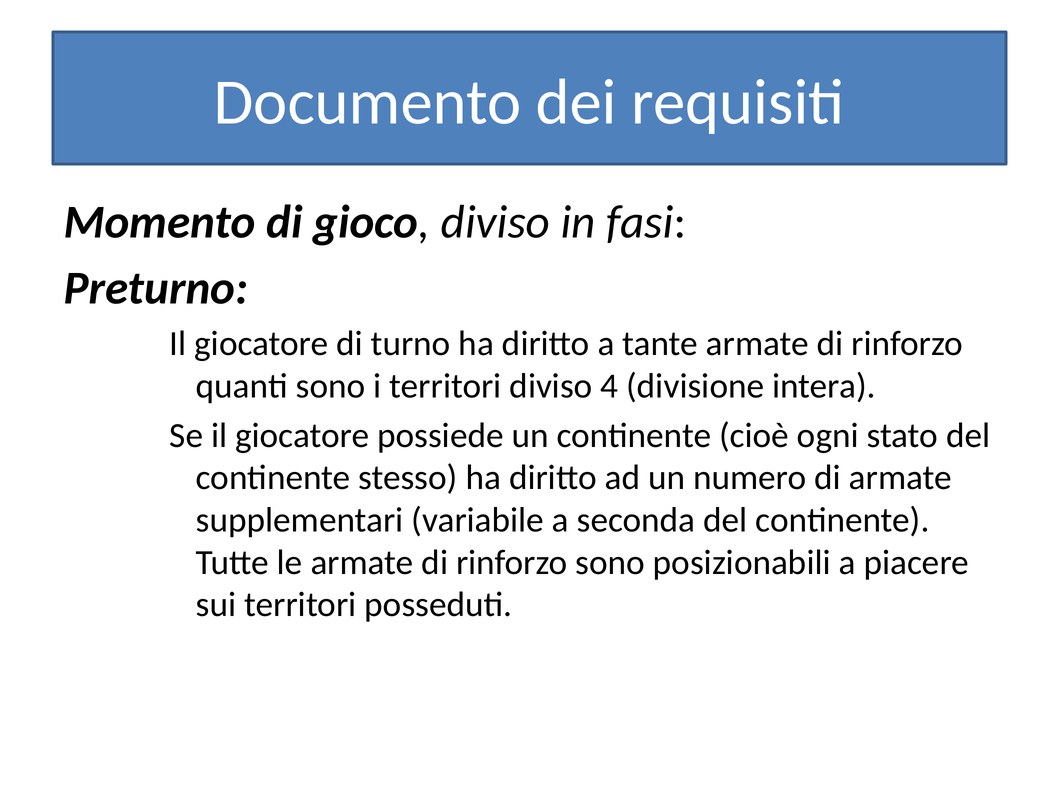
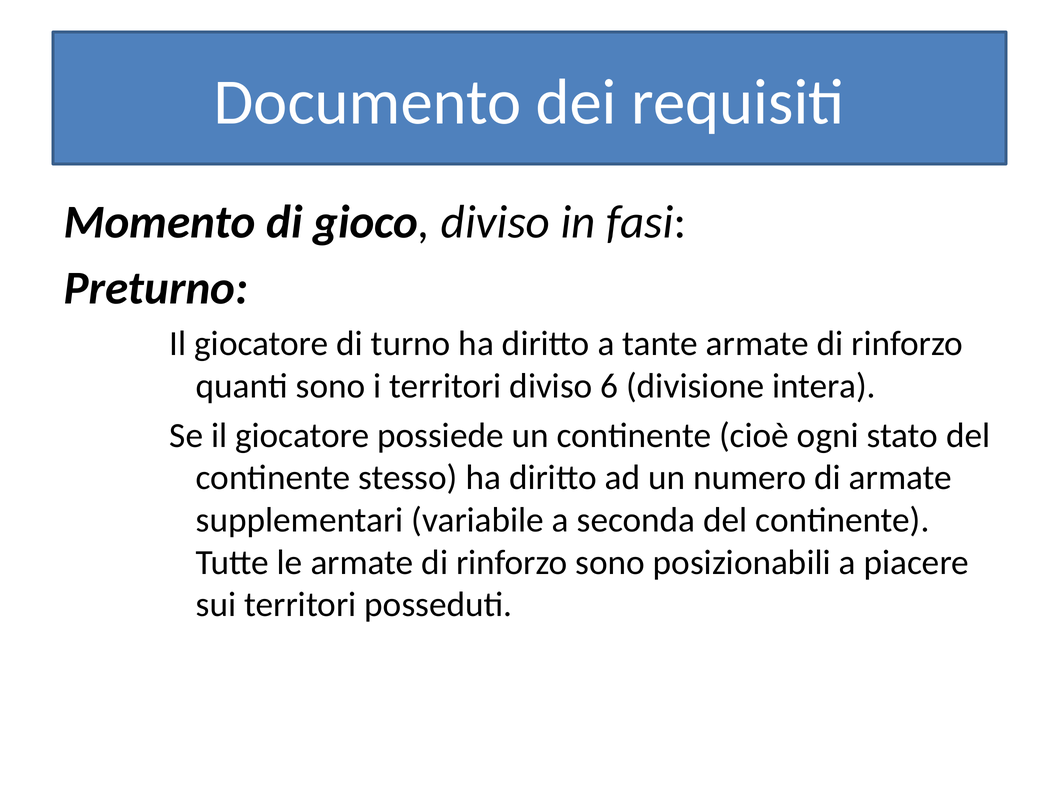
4: 4 -> 6
